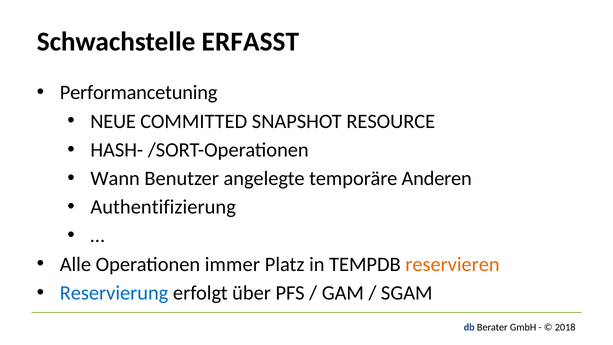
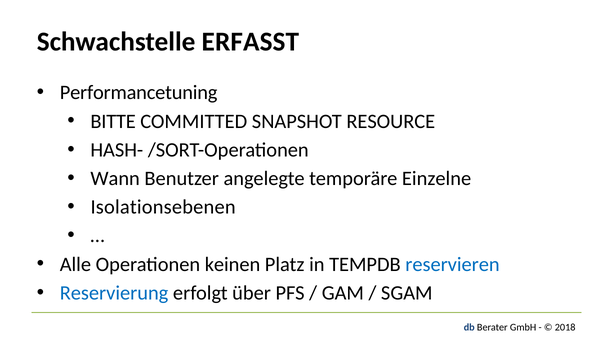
NEUE: NEUE -> BITTE
Anderen: Anderen -> Einzelne
Authentifizierung: Authentifizierung -> Isolationsebenen
immer: immer -> keinen
reservieren colour: orange -> blue
